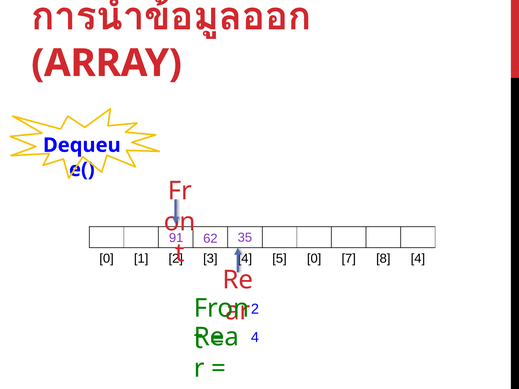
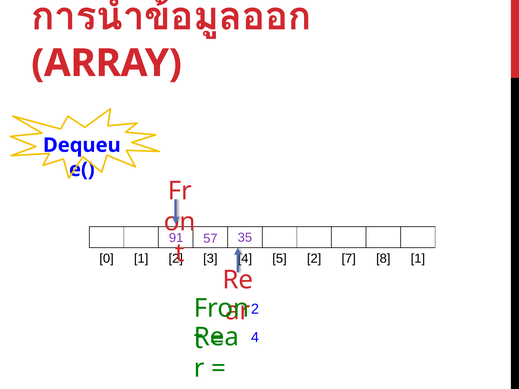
62: 62 -> 57
5 0: 0 -> 2
8 4: 4 -> 1
